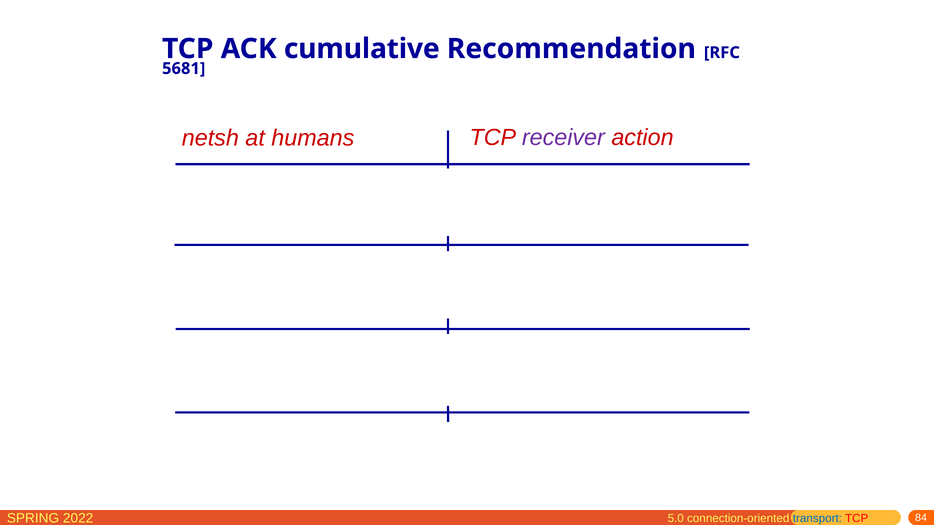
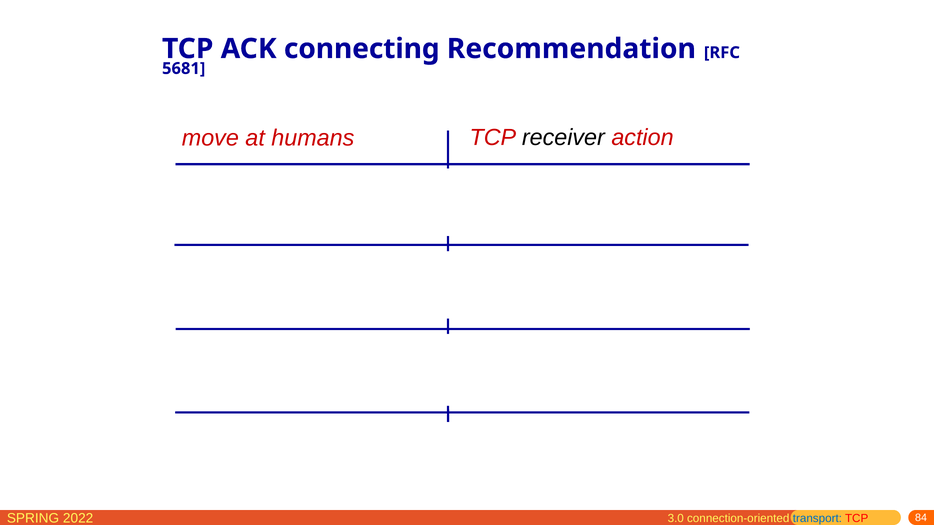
ACK cumulative: cumulative -> connecting
receiver colour: purple -> black
netsh: netsh -> move
5.0: 5.0 -> 3.0
